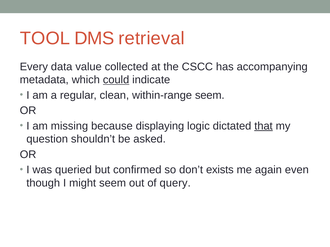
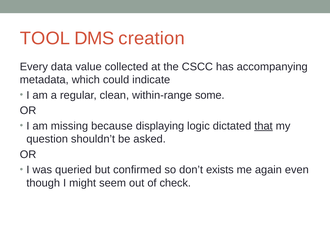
retrieval: retrieval -> creation
could underline: present -> none
within-range seem: seem -> some
query: query -> check
